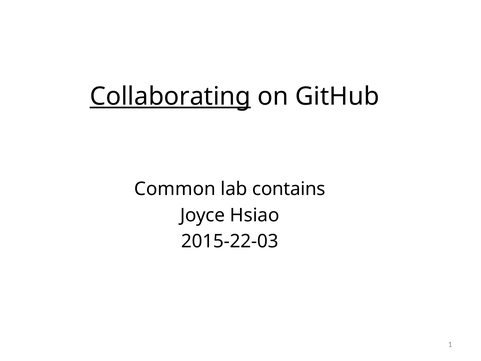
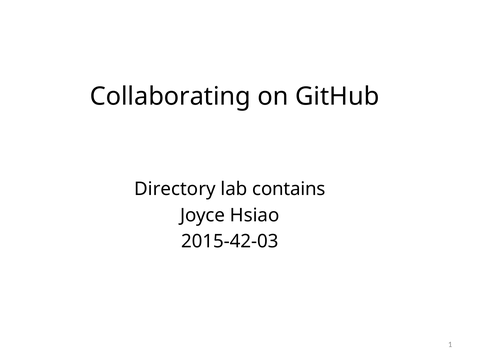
Collaborating underline: present -> none
Common: Common -> Directory
2015-22-03: 2015-22-03 -> 2015-42-03
